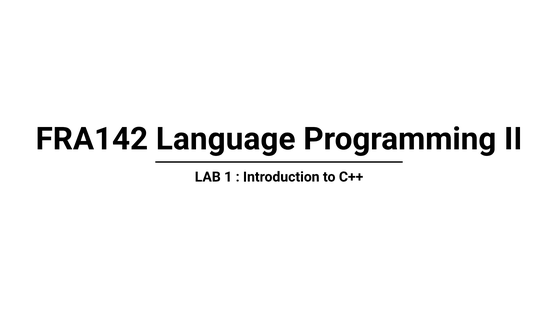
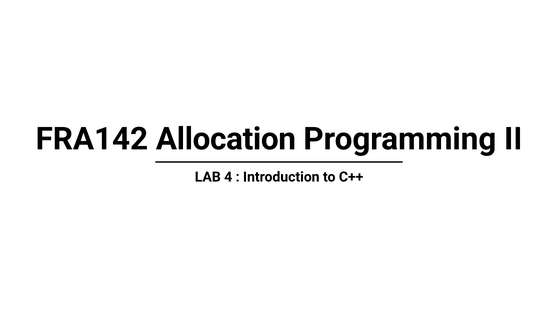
Language: Language -> Allocation
1: 1 -> 4
